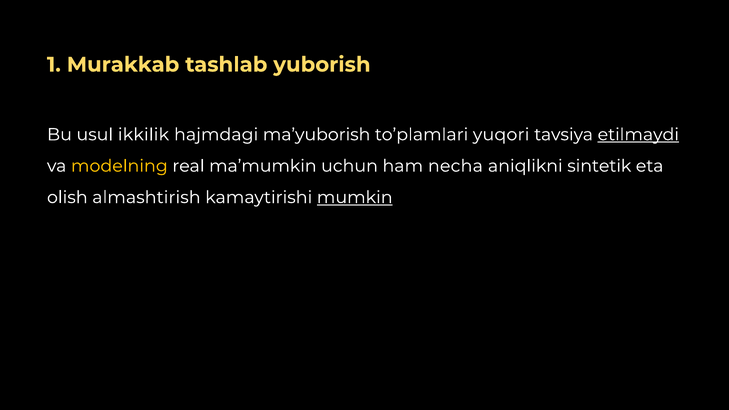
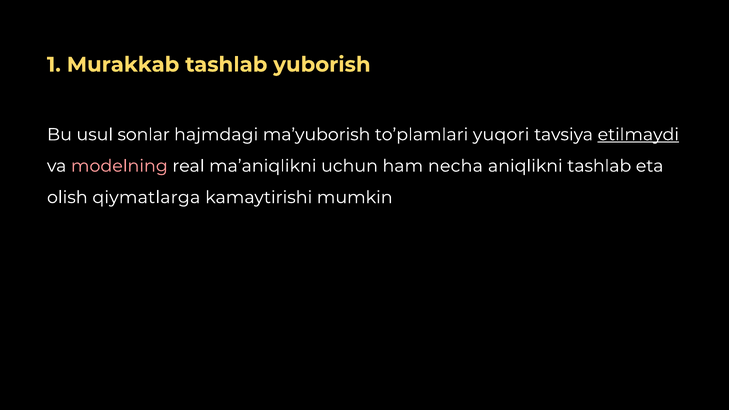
ikkilik: ikkilik -> sonlar
modelning colour: yellow -> pink
ma’mumkin: ma’mumkin -> ma’aniqlikni
aniqlikni sintetik: sintetik -> tashlab
almashtirish: almashtirish -> qiymatlarga
mumkin underline: present -> none
